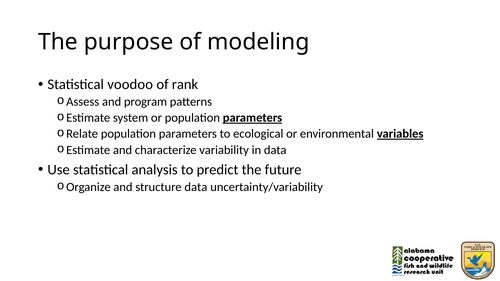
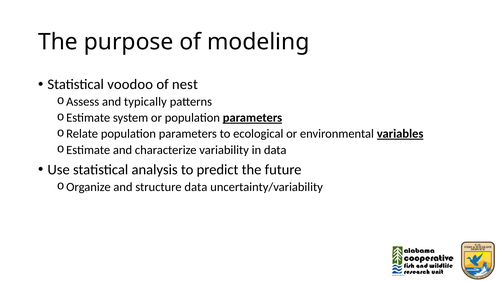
rank: rank -> nest
program: program -> typically
